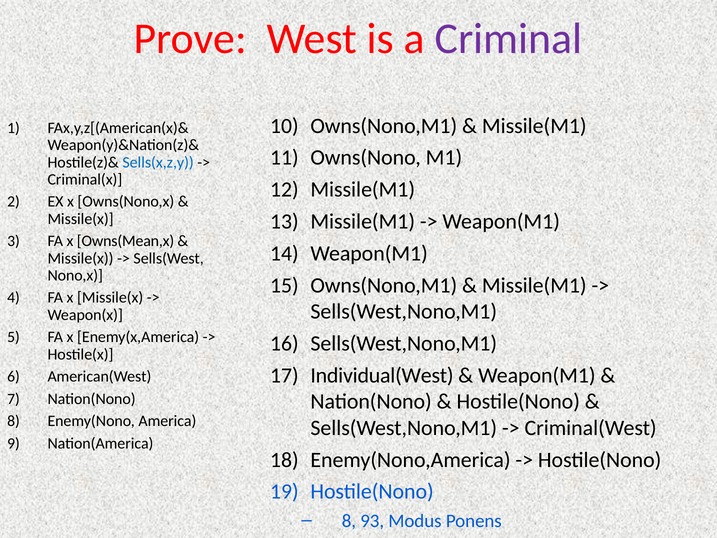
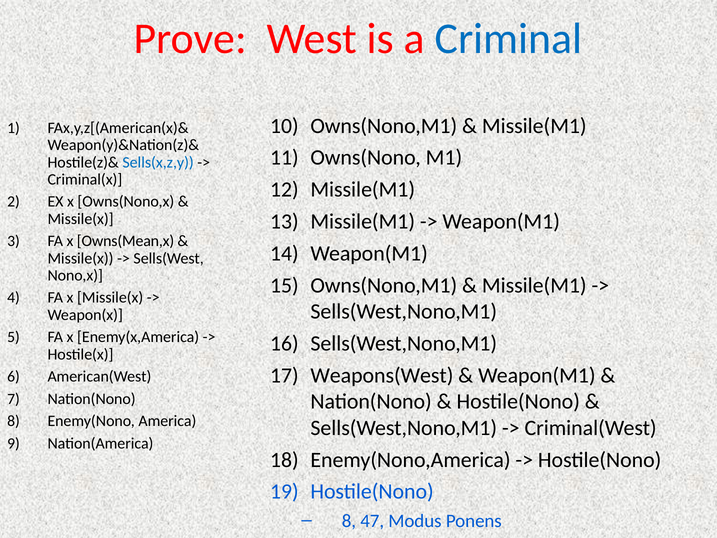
Criminal colour: purple -> blue
Individual(West: Individual(West -> Weapons(West
93: 93 -> 47
